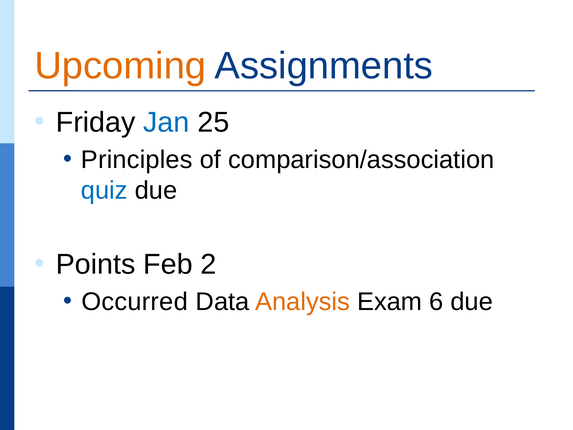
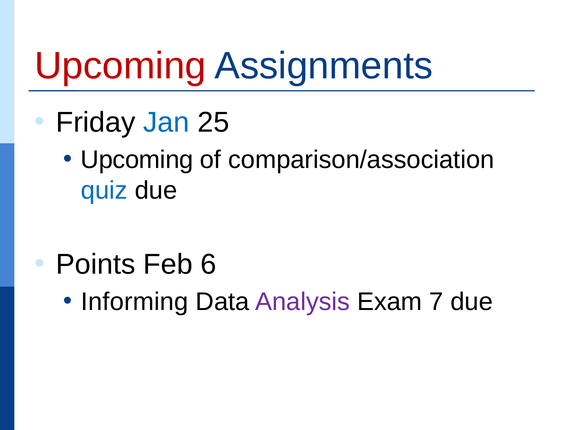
Upcoming at (120, 66) colour: orange -> red
Principles at (137, 160): Principles -> Upcoming
2: 2 -> 6
Occurred: Occurred -> Informing
Analysis colour: orange -> purple
6: 6 -> 7
